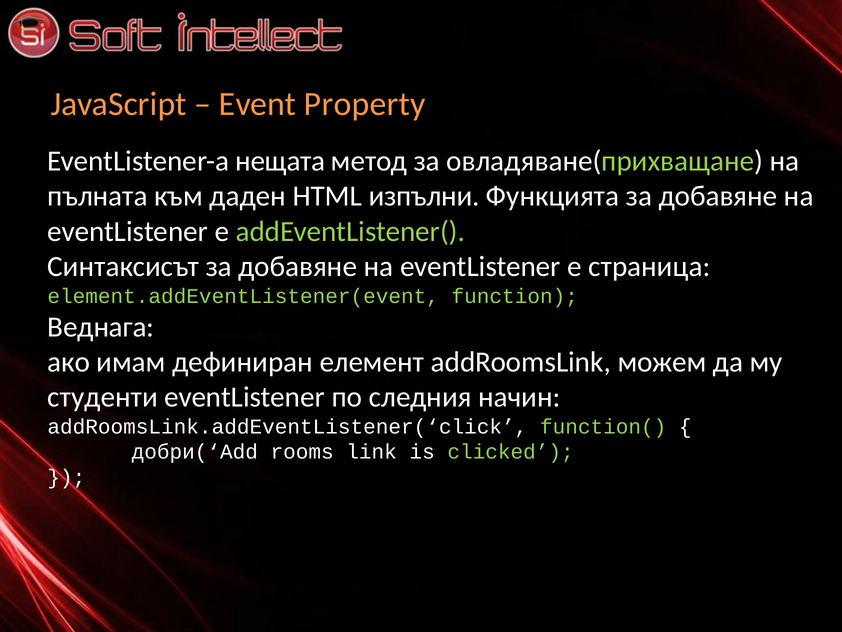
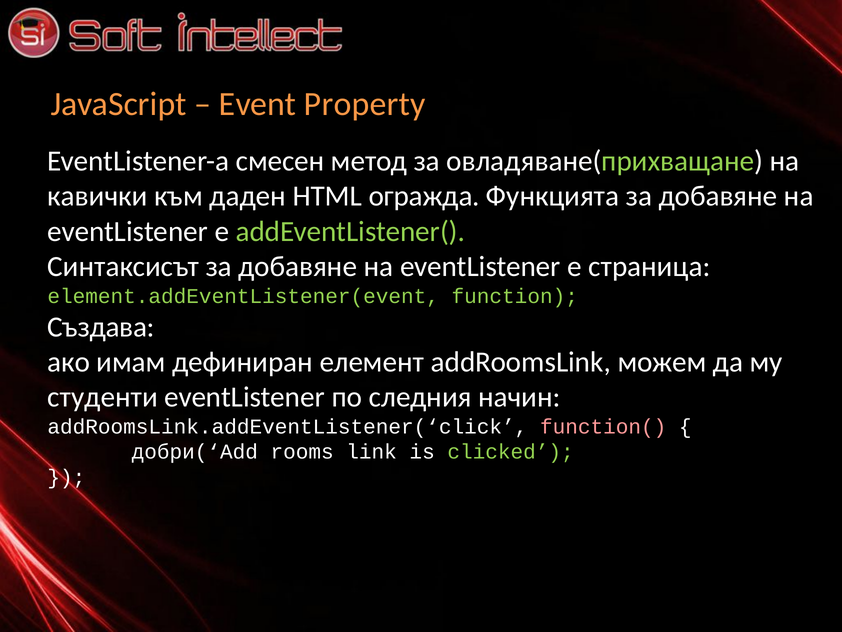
нещата: нещата -> смесен
пълната: пълната -> кавички
изпълни: изпълни -> огражда
Веднага: Веднага -> Създава
function( colour: light green -> pink
